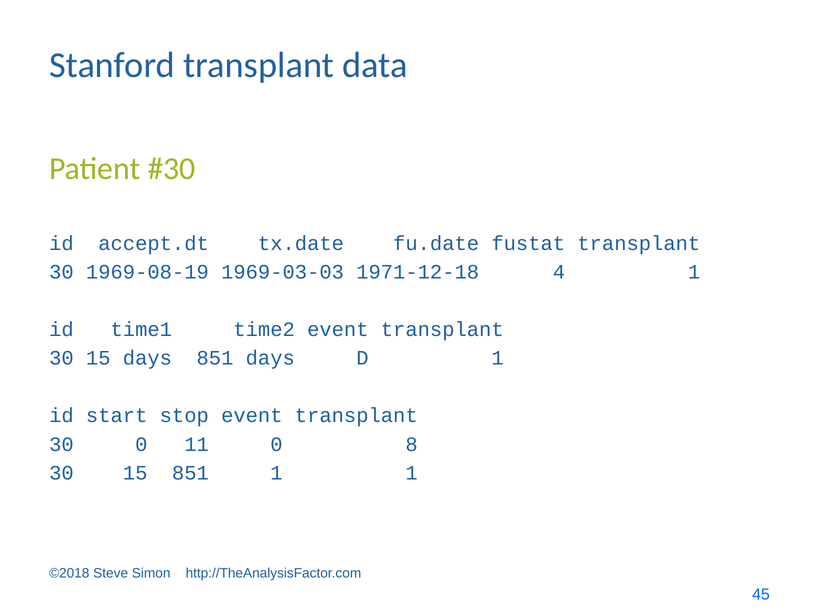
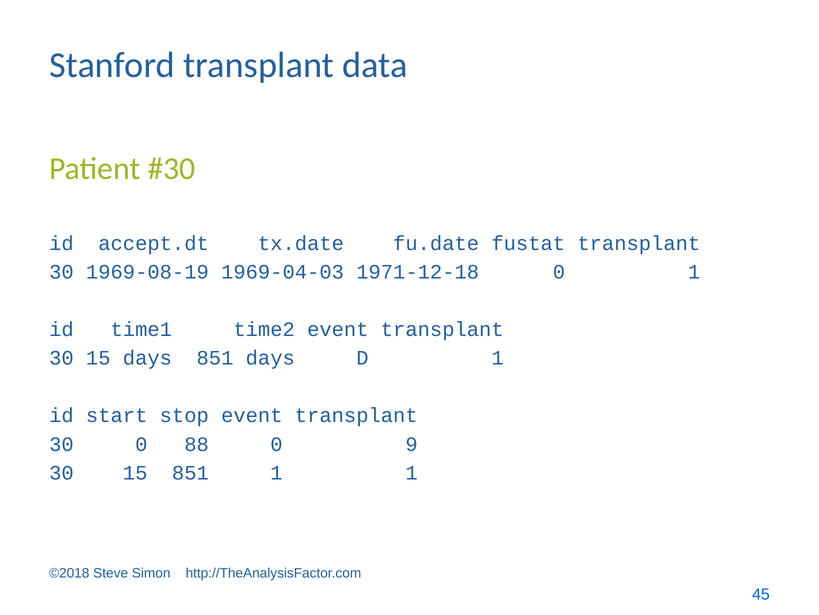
1969-03-03: 1969-03-03 -> 1969-04-03
1971-12-18 4: 4 -> 0
11: 11 -> 88
8: 8 -> 9
